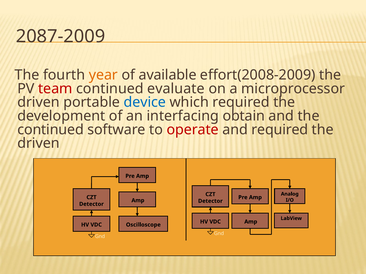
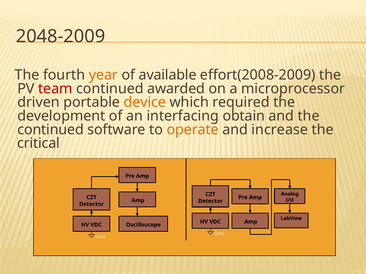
2087-2009: 2087-2009 -> 2048-2009
evaluate: evaluate -> awarded
device colour: blue -> orange
operate colour: red -> orange
and required: required -> increase
driven at (38, 144): driven -> critical
